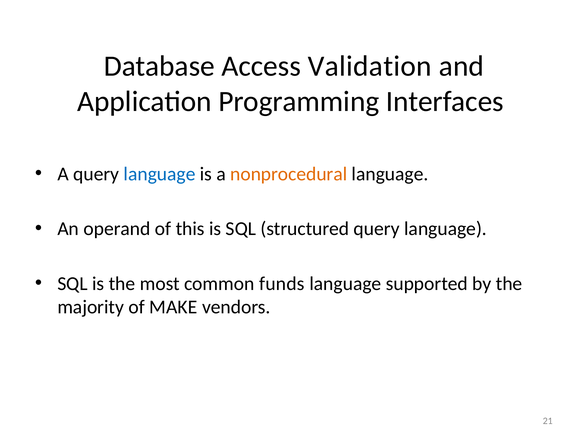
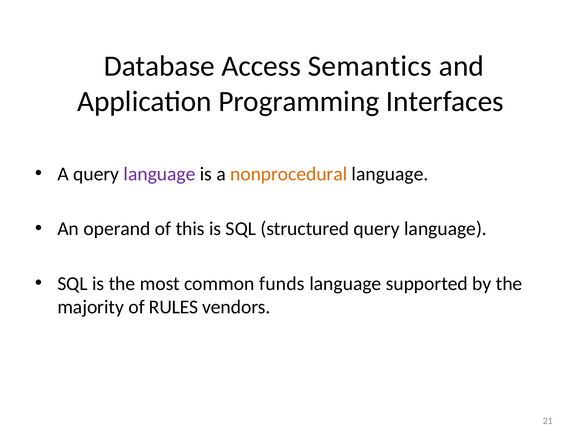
Validation: Validation -> Semantics
language at (160, 174) colour: blue -> purple
MAKE: MAKE -> RULES
